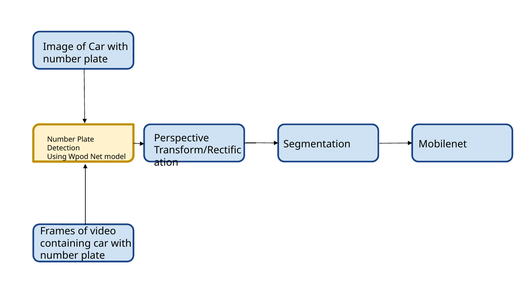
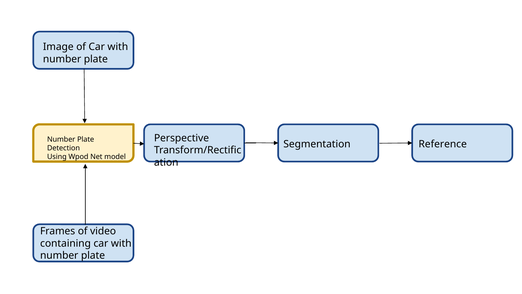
Mobilenet: Mobilenet -> Reference
